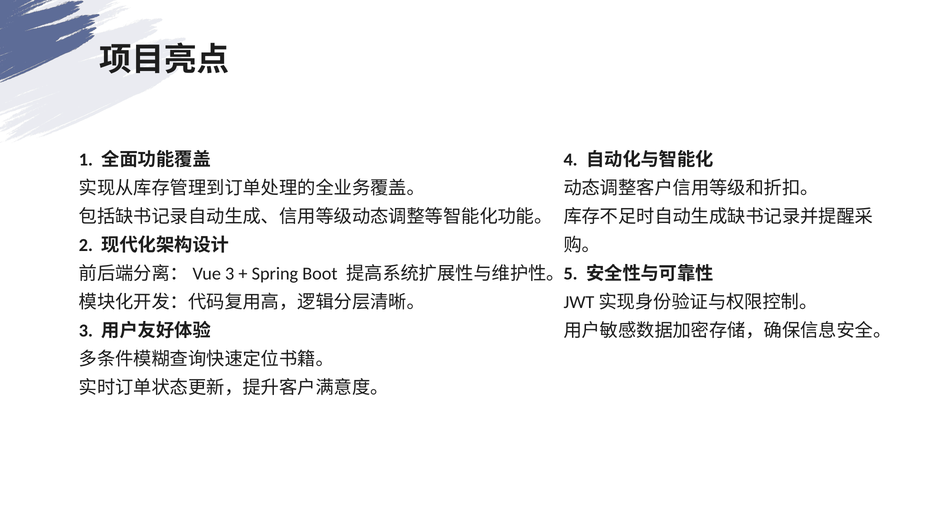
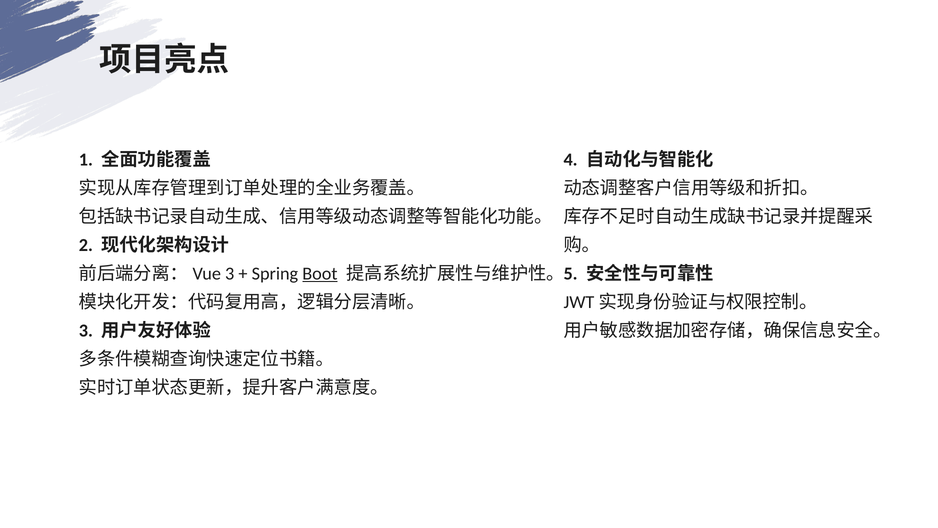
Boot underline: none -> present
